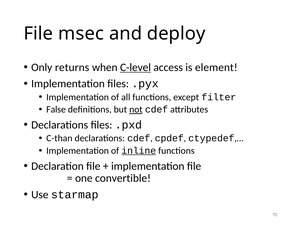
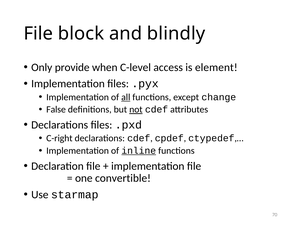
msec: msec -> block
deploy: deploy -> blindly
returns: returns -> provide
C-level underline: present -> none
all underline: none -> present
filter: filter -> change
C-than: C-than -> C-right
